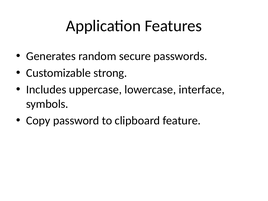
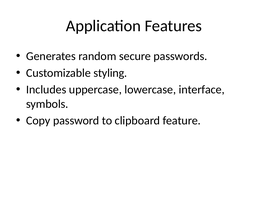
strong: strong -> styling
